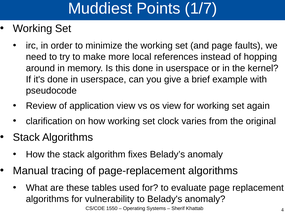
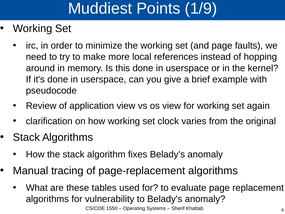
1/7: 1/7 -> 1/9
